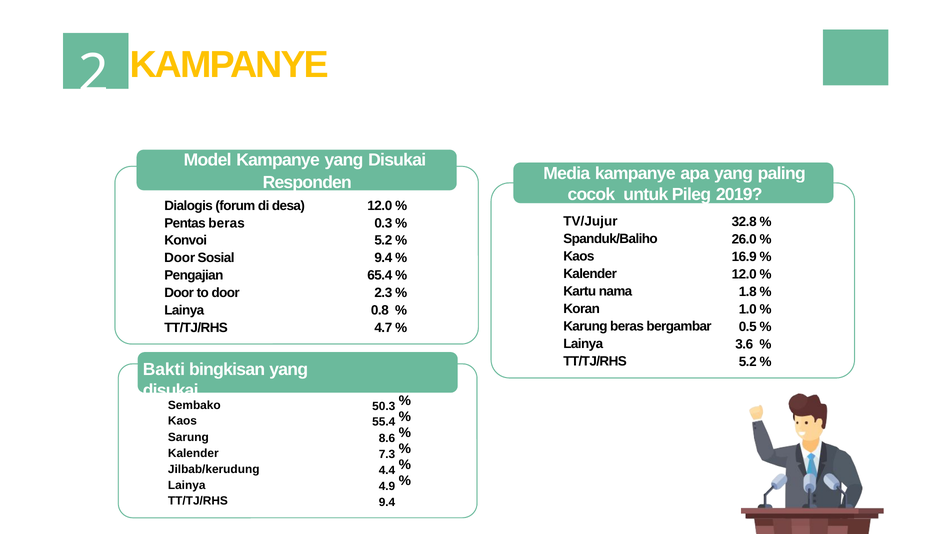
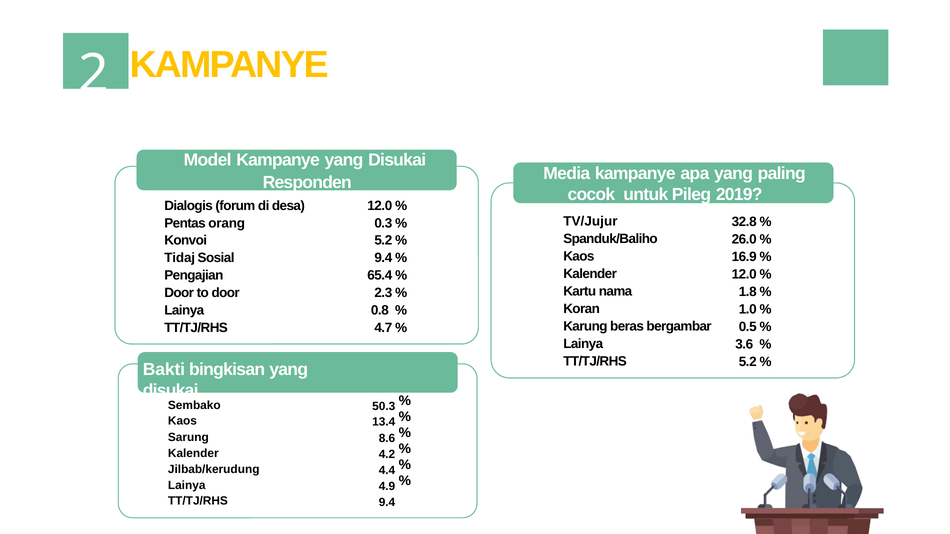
Pentas beras: beras -> orang
Door at (180, 258): Door -> Tidaj
55.4: 55.4 -> 13.4
7.3: 7.3 -> 4.2
